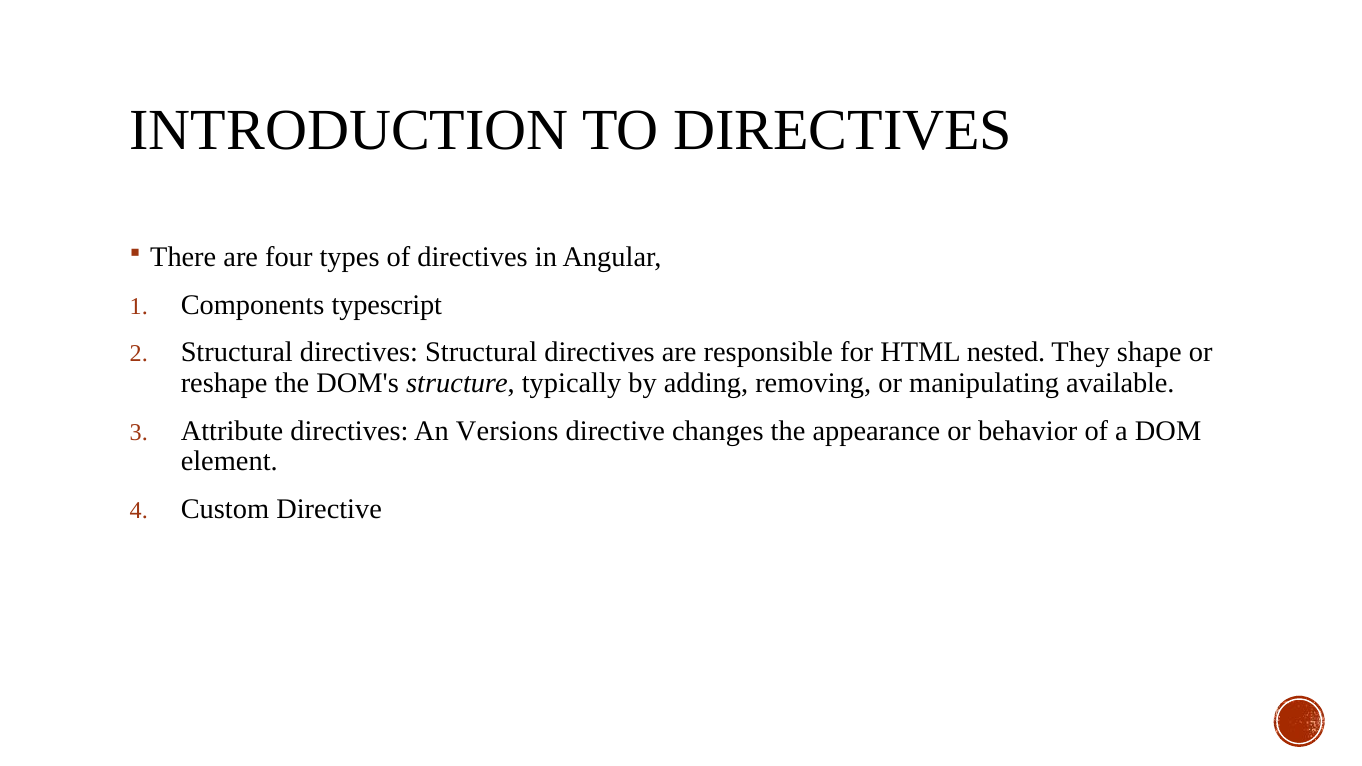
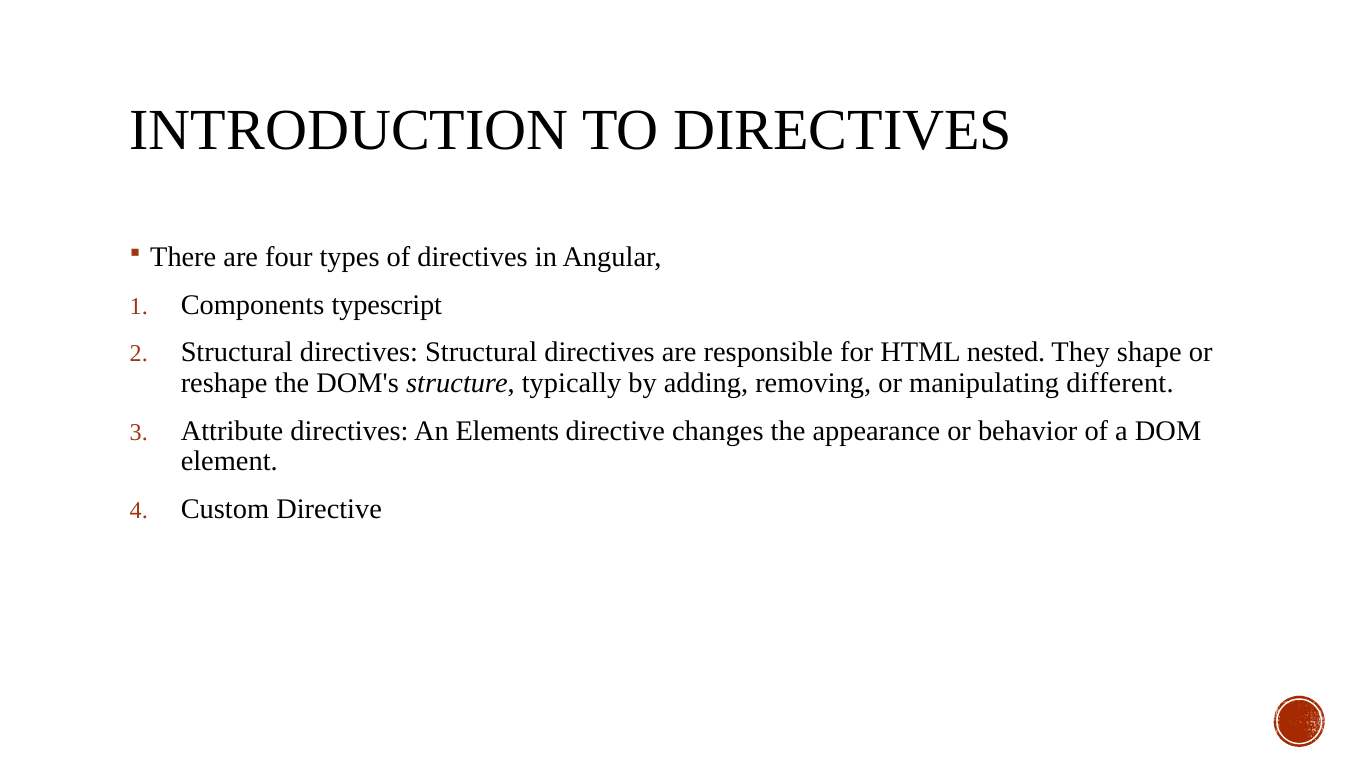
available: available -> different
Versions: Versions -> Elements
